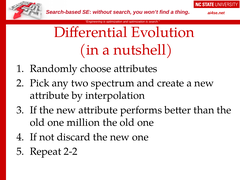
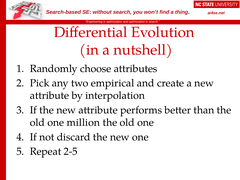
spectrum: spectrum -> empirical
2-2: 2-2 -> 2-5
